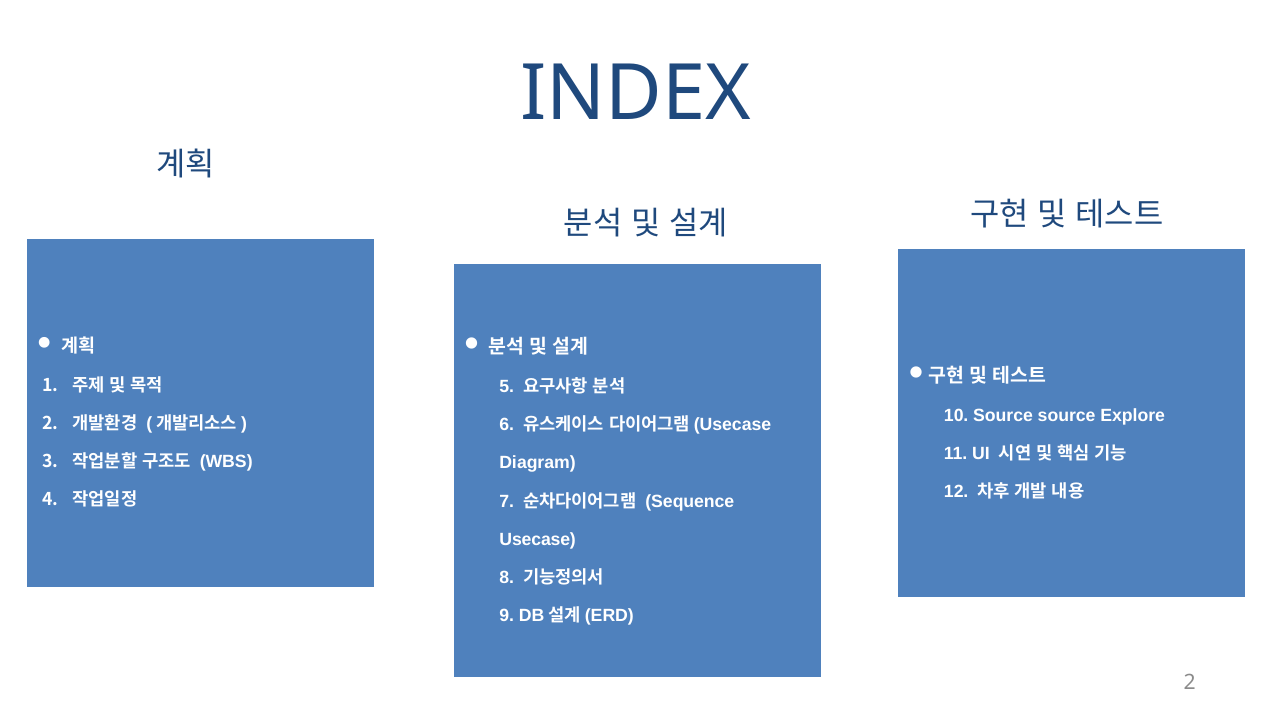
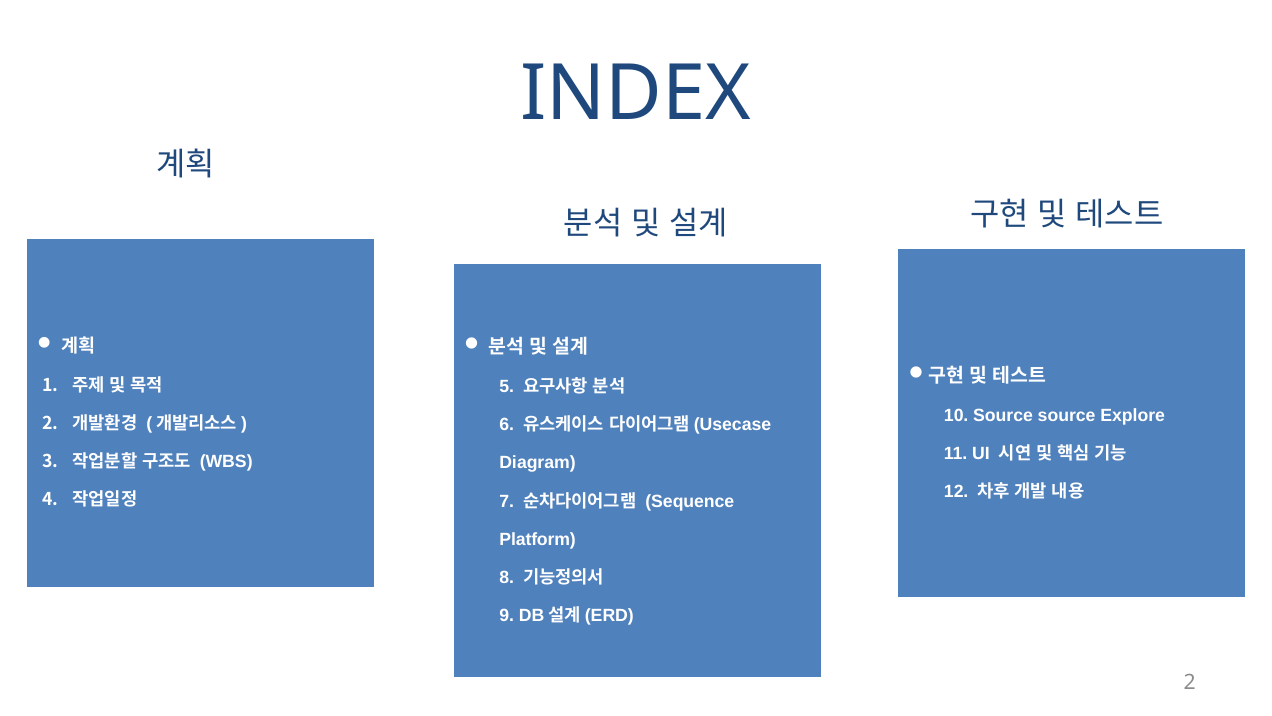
Usecase: Usecase -> Platform
